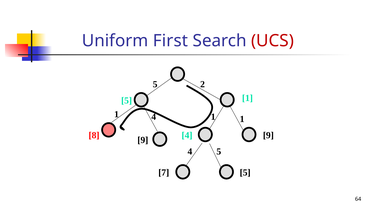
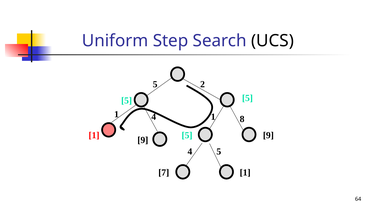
First: First -> Step
UCS colour: red -> black
1 at (247, 98): 1 -> 5
1 at (242, 119): 1 -> 8
8 at (94, 135): 8 -> 1
4 at (187, 135): 4 -> 5
7 5: 5 -> 1
